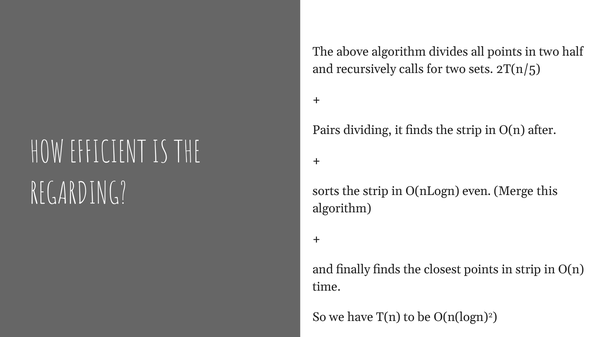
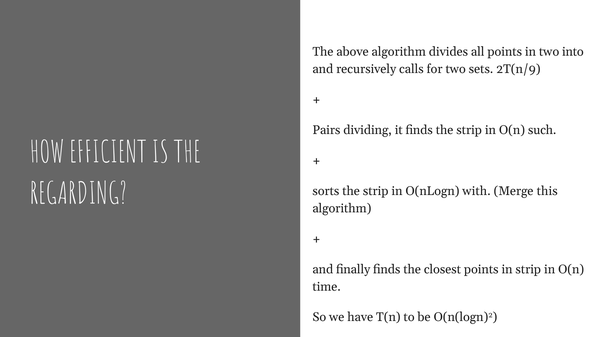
half: half -> into
2T(n/5: 2T(n/5 -> 2T(n/9
after: after -> such
even: even -> with
